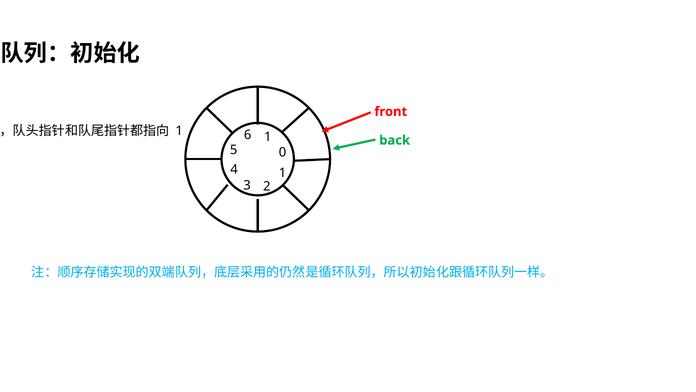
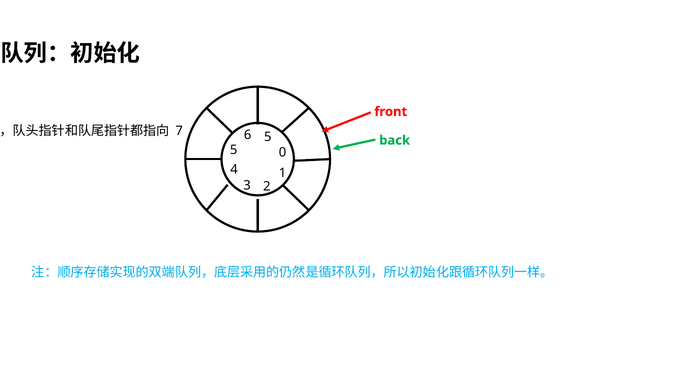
1 at (179, 131): 1 -> 7
6 1: 1 -> 5
